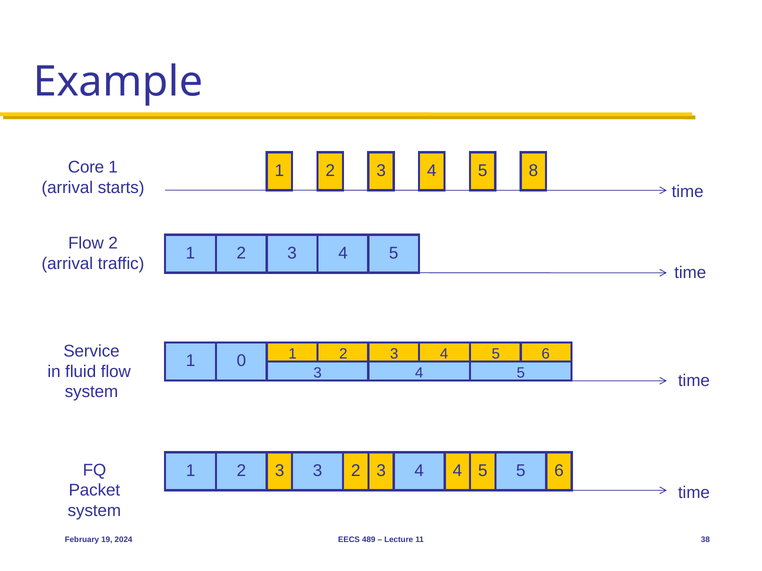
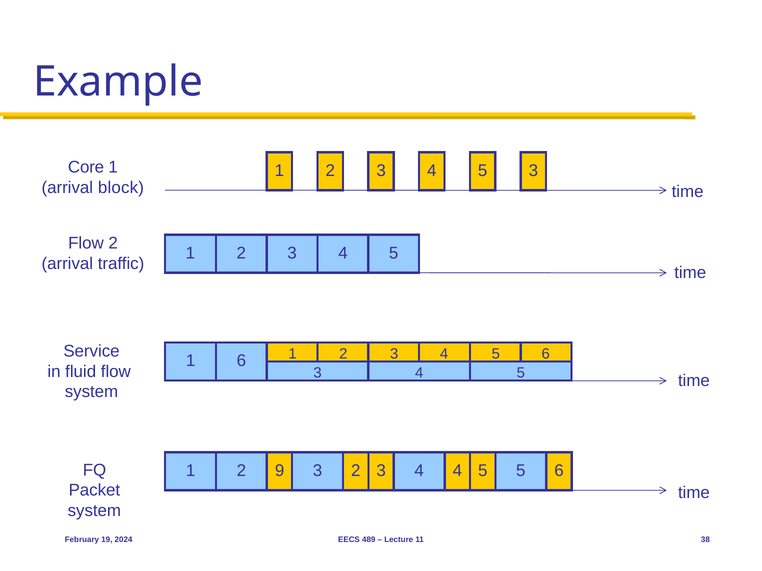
5 8: 8 -> 3
starts: starts -> block
1 0: 0 -> 6
3 at (280, 471): 3 -> 9
